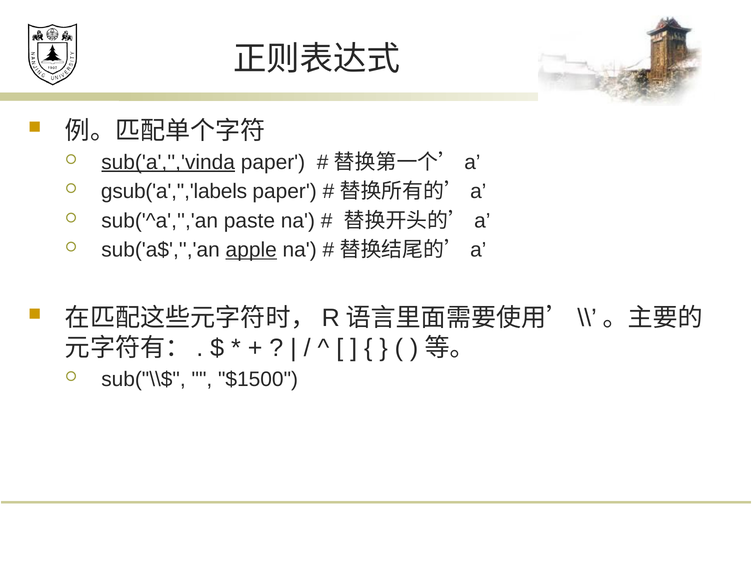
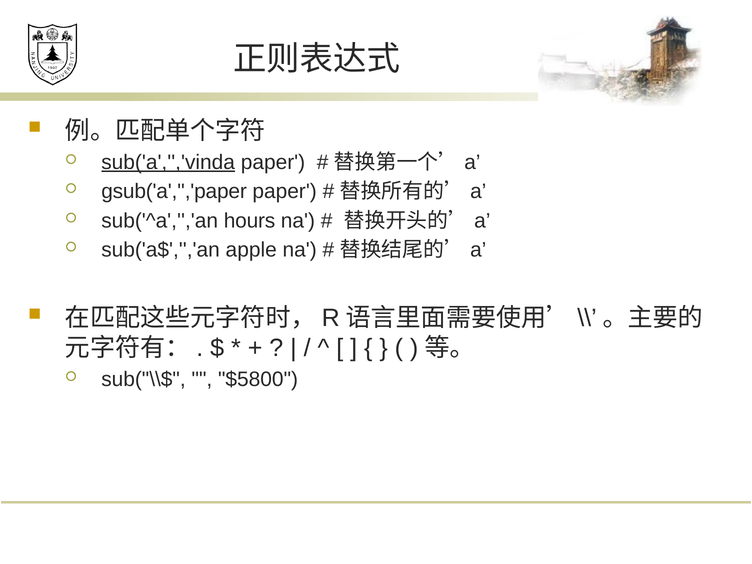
gsub('a','','labels: gsub('a','','labels -> gsub('a','','paper
paste: paste -> hours
apple underline: present -> none
$1500: $1500 -> $5800
